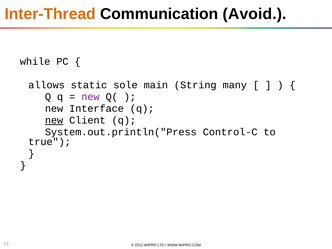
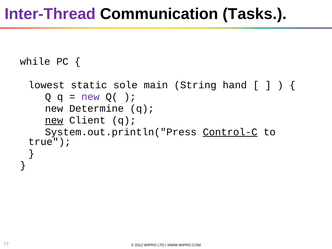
Inter-Thread colour: orange -> purple
Avoid: Avoid -> Tasks
allows: allows -> lowest
many: many -> hand
Interface: Interface -> Determine
Control-C underline: none -> present
